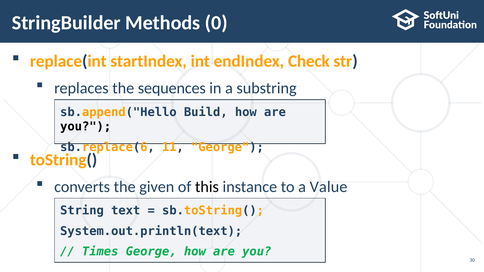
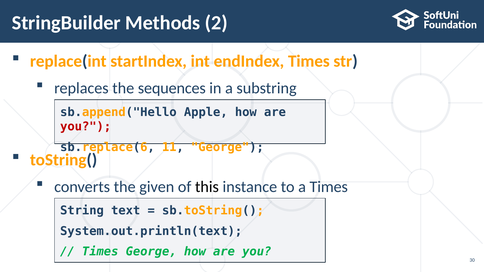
0: 0 -> 2
endIndex Check: Check -> Times
Build: Build -> Apple
you at (86, 127) colour: black -> red
a Value: Value -> Times
